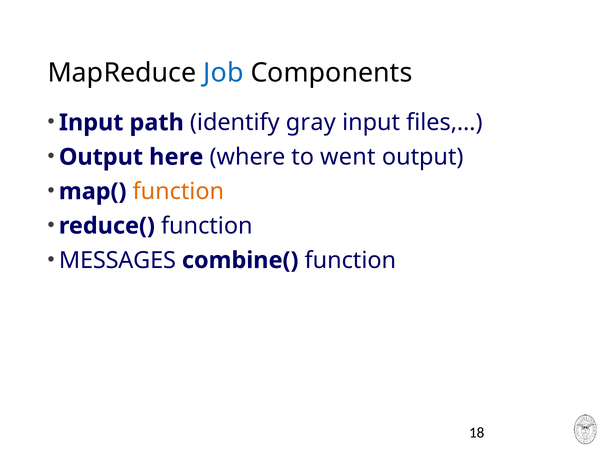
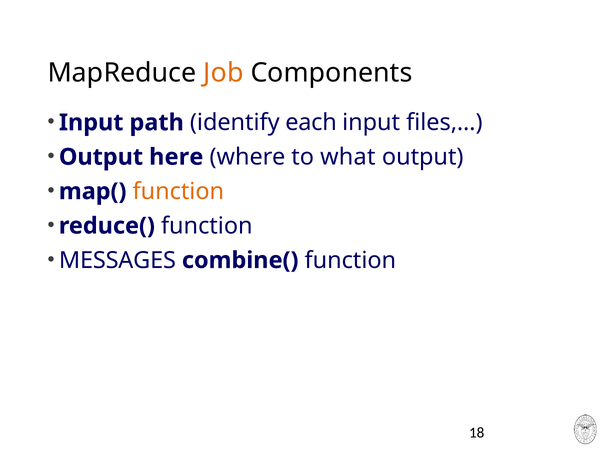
Job colour: blue -> orange
gray: gray -> each
went: went -> what
